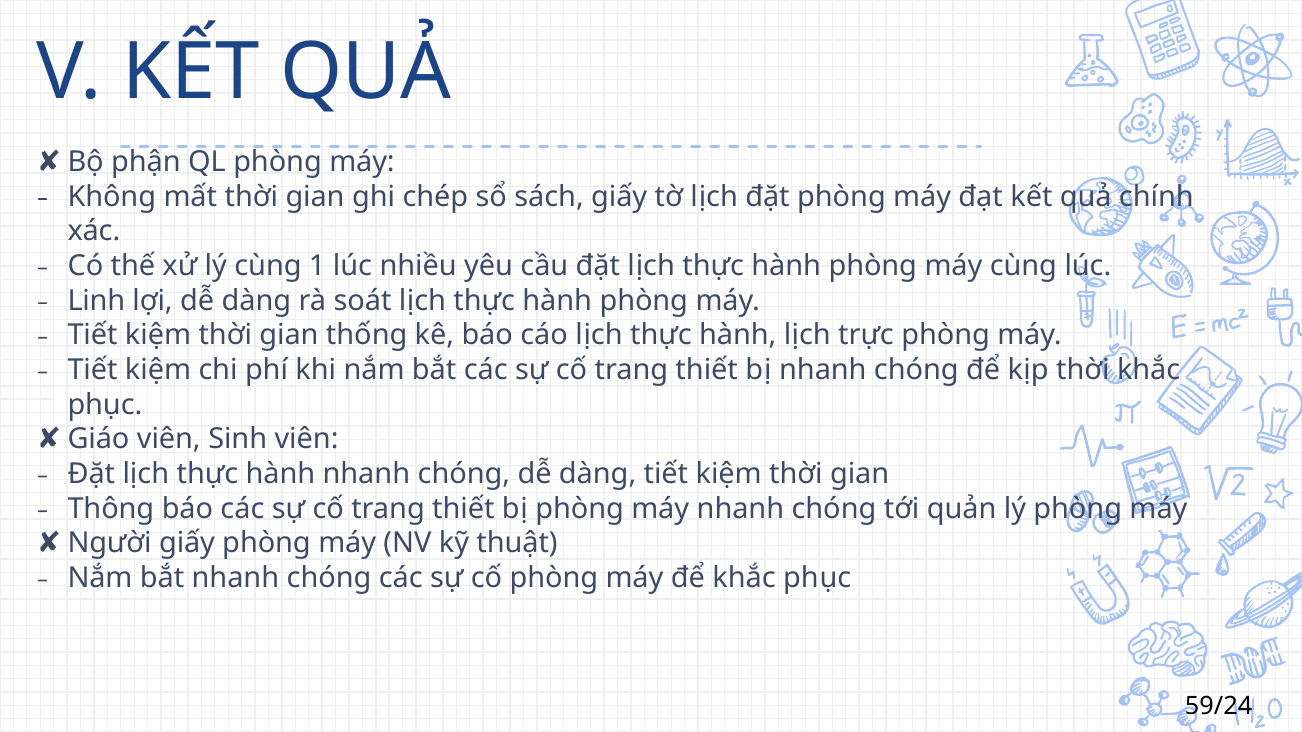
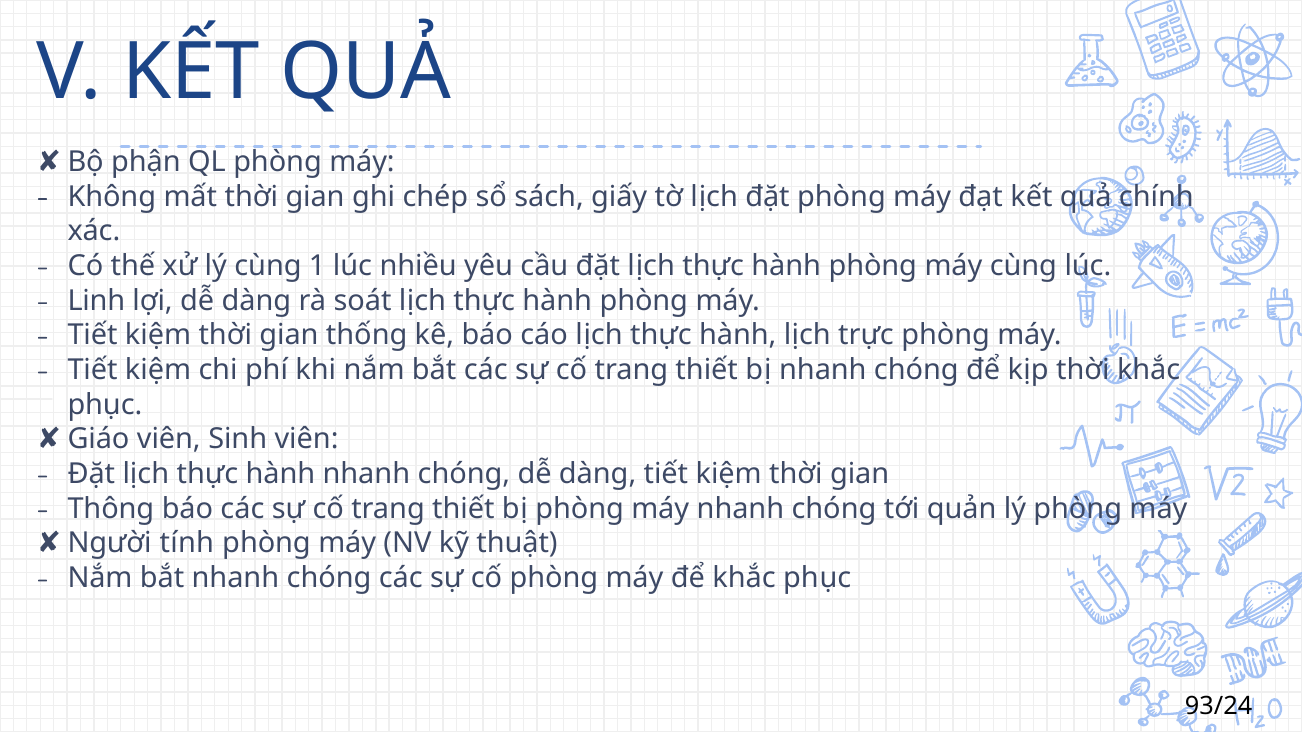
Người giấy: giấy -> tính
59/24: 59/24 -> 93/24
